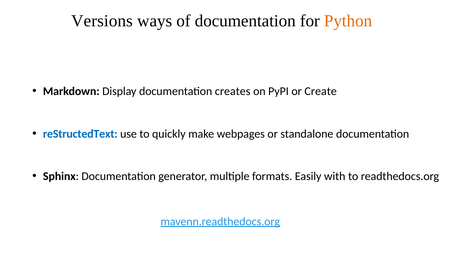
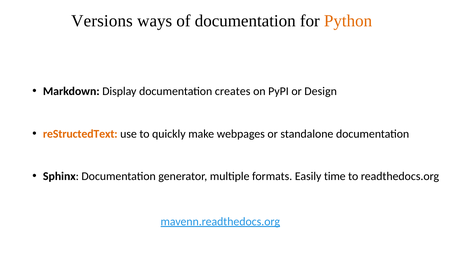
Create: Create -> Design
reStructedText colour: blue -> orange
with: with -> time
